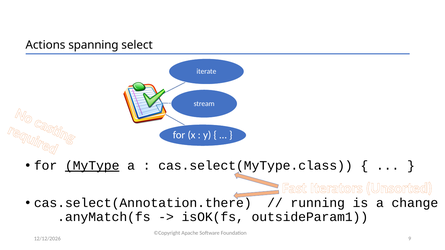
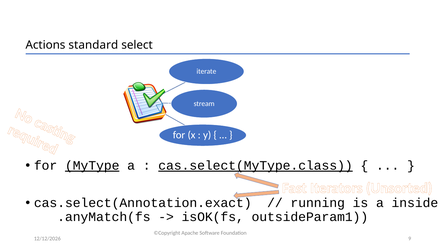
spanning: spanning -> standard
cas.select(MyType.class underline: none -> present
cas.select(Annotation.there: cas.select(Annotation.there -> cas.select(Annotation.exact
change: change -> inside
